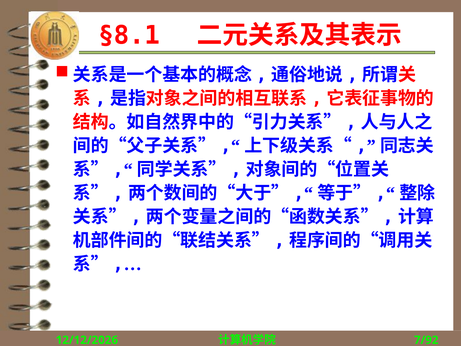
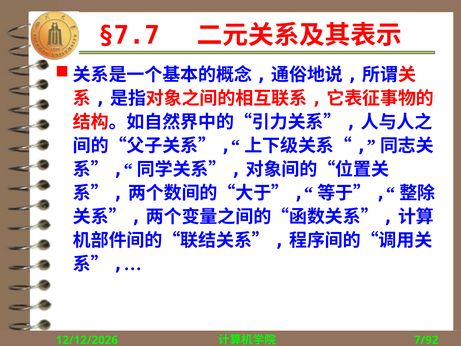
§8.1: §8.1 -> §7.7
